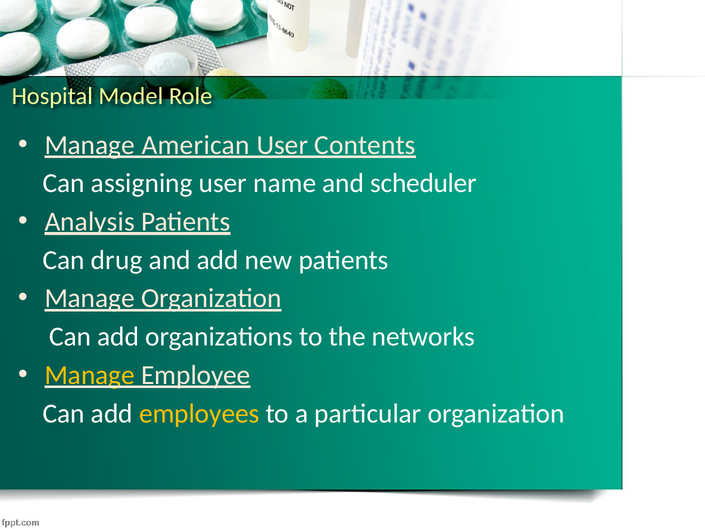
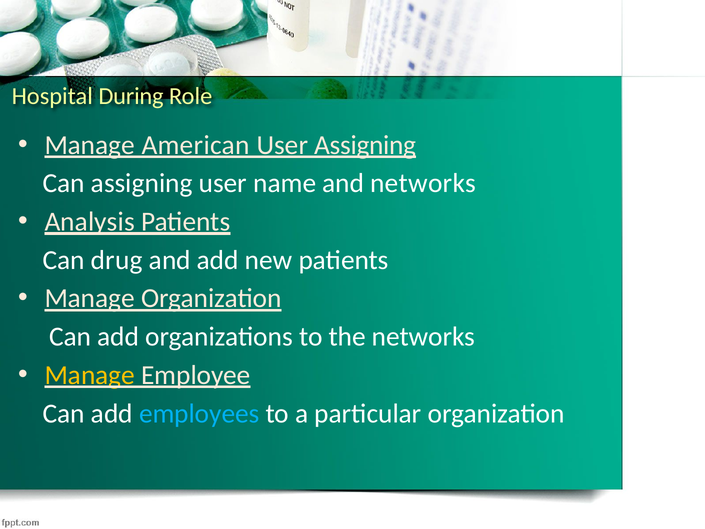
Model: Model -> During
User Contents: Contents -> Assigning
and scheduler: scheduler -> networks
employees colour: yellow -> light blue
